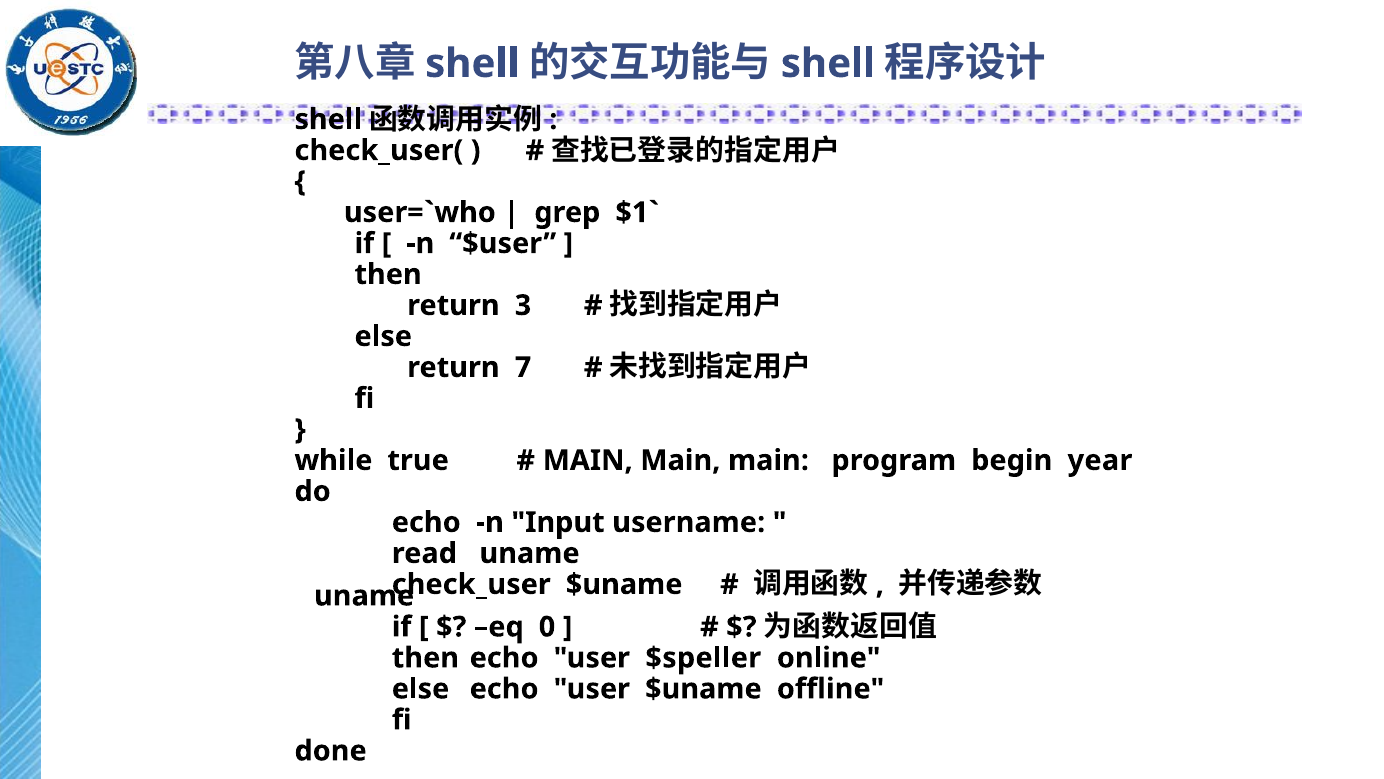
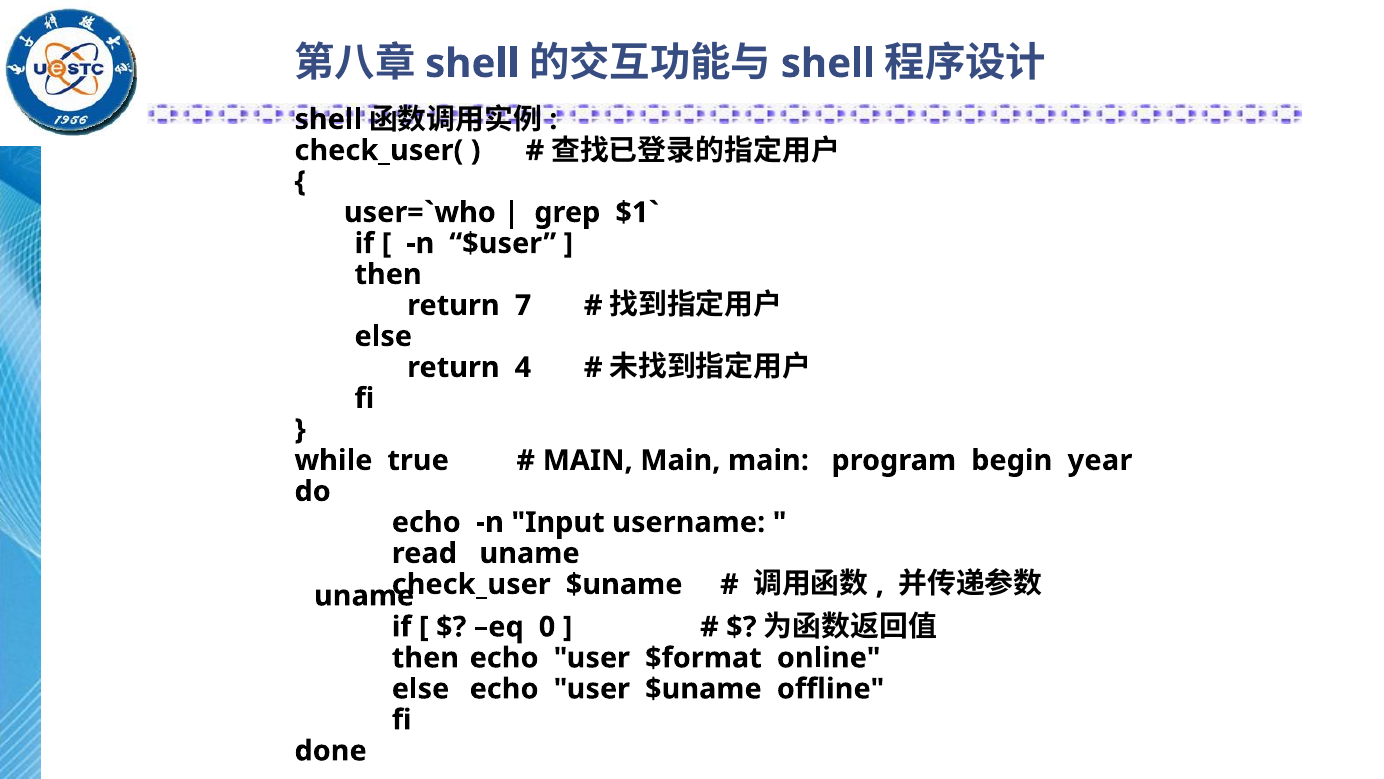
3: 3 -> 7
7: 7 -> 4
$speller: $speller -> $format
